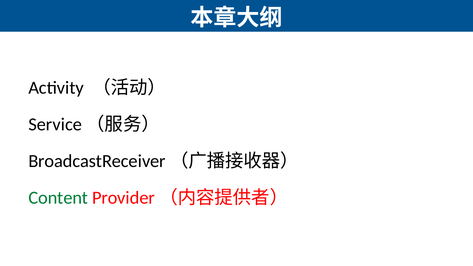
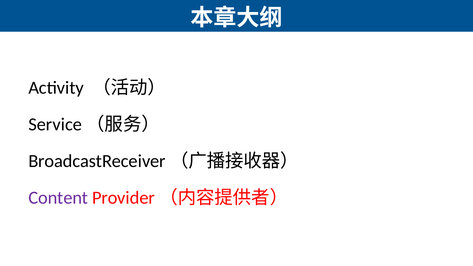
Content colour: green -> purple
